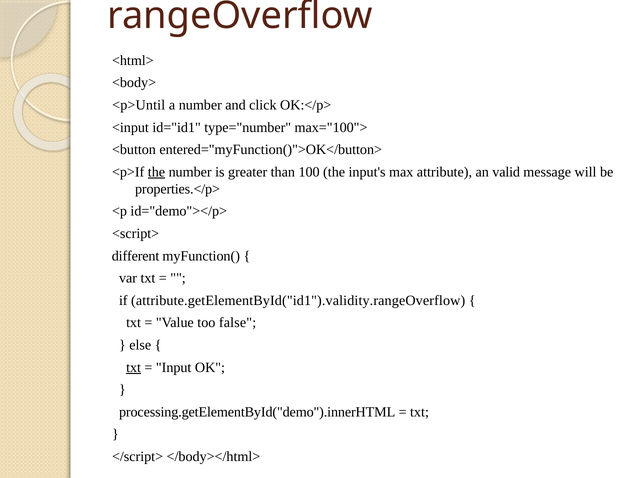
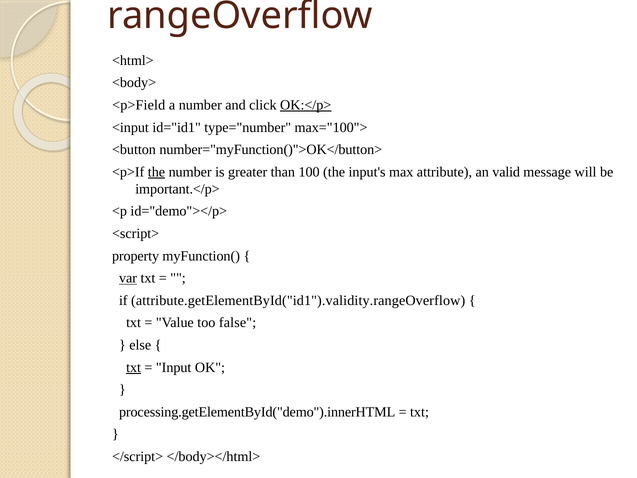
<p>Until: <p>Until -> <p>Field
OK:</p> underline: none -> present
entered="myFunction()">OK</button>: entered="myFunction()">OK</button> -> number="myFunction()">OK</button>
properties.</p>: properties.</p> -> important.</p>
different: different -> property
var underline: none -> present
